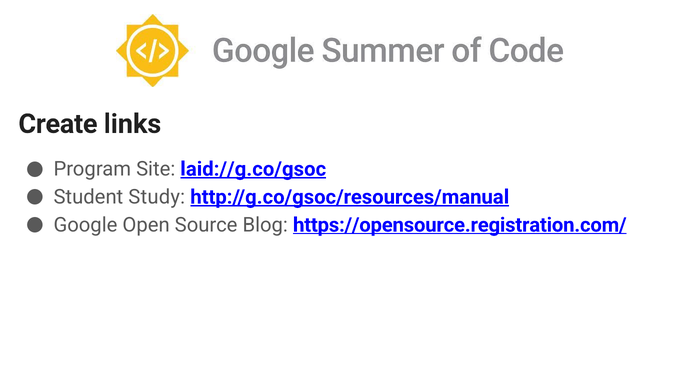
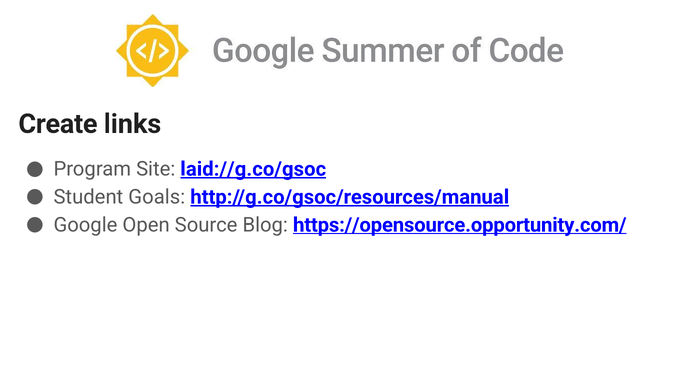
Study: Study -> Goals
https://opensource.registration.com/: https://opensource.registration.com/ -> https://opensource.opportunity.com/
